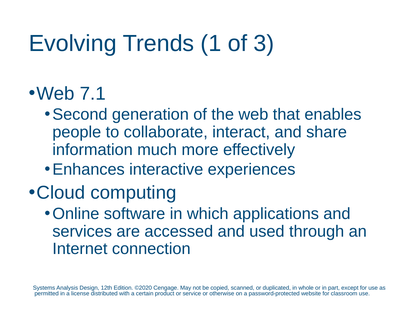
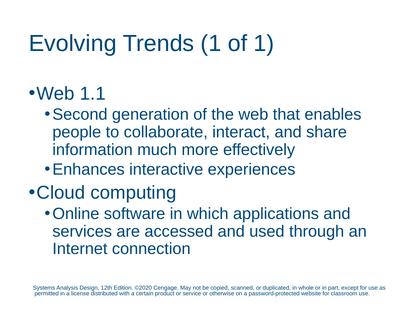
of 3: 3 -> 1
7.1: 7.1 -> 1.1
